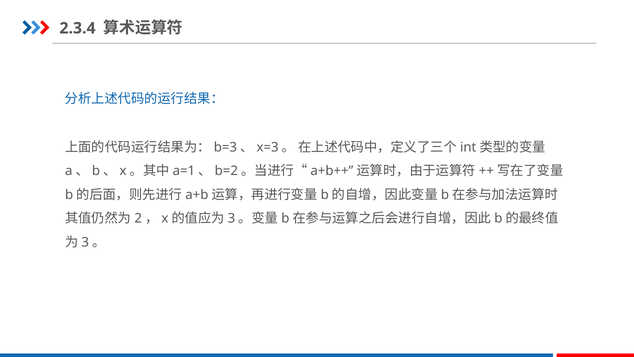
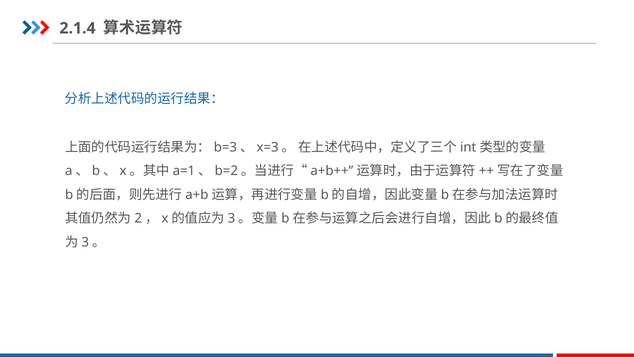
2.3.4: 2.3.4 -> 2.1.4
